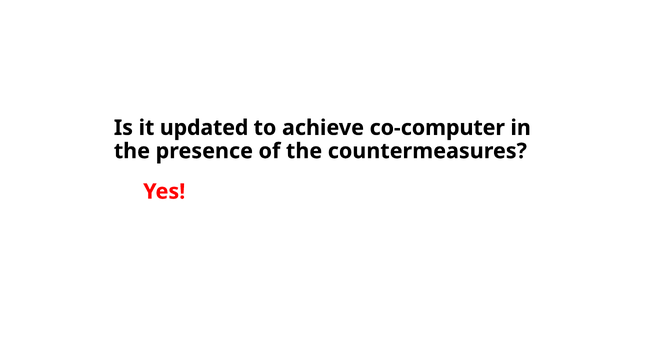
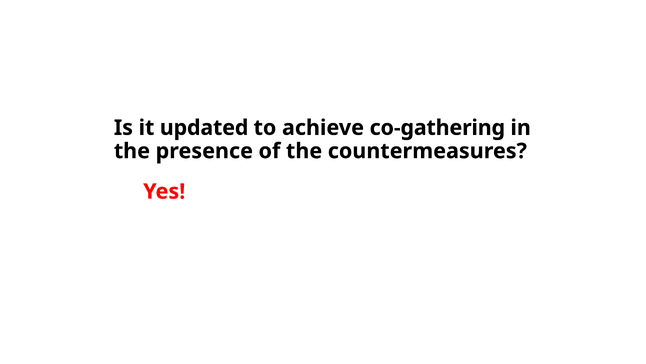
co-computer: co-computer -> co-gathering
